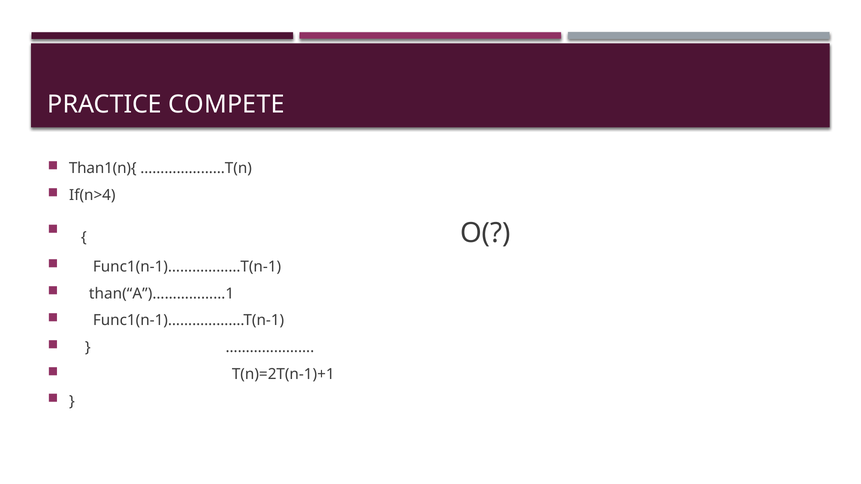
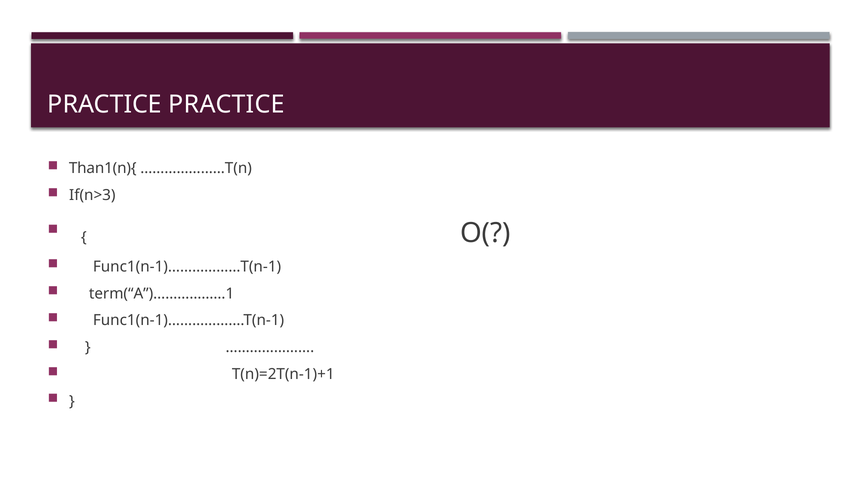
PRACTICE COMPETE: COMPETE -> PRACTICE
If(n>4: If(n>4 -> If(n>3
than(“A”)………………1: than(“A”)………………1 -> term(“A”)………………1
